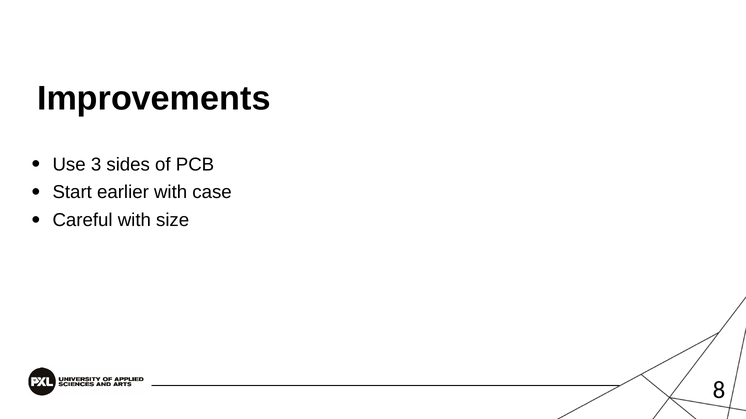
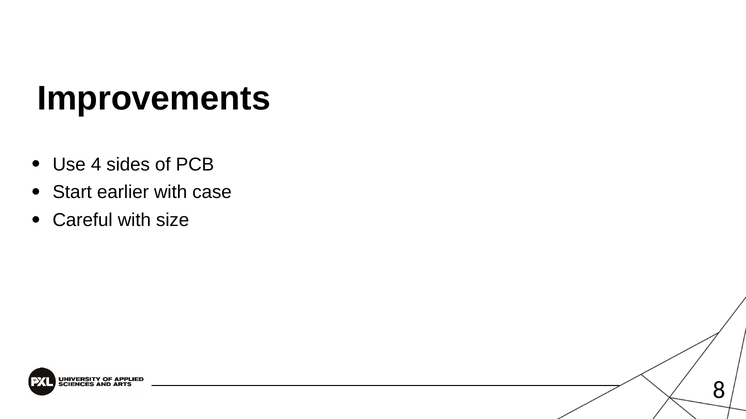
3: 3 -> 4
